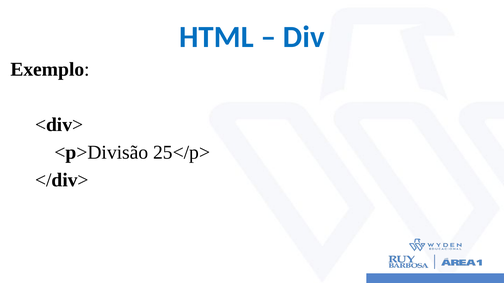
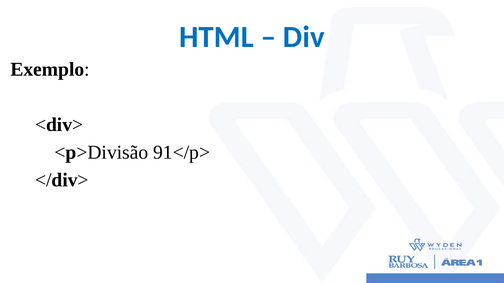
25</p>: 25</p> -> 91</p>
